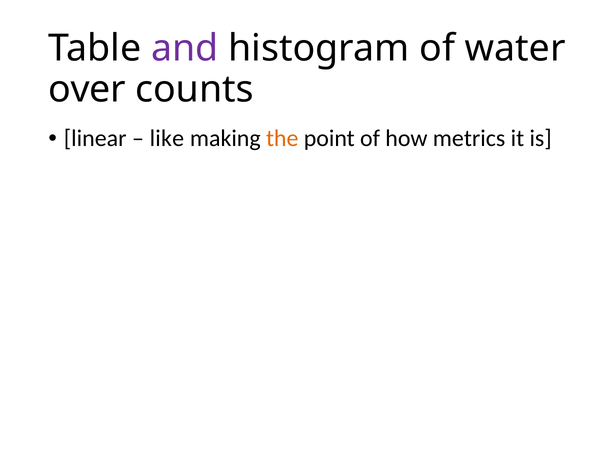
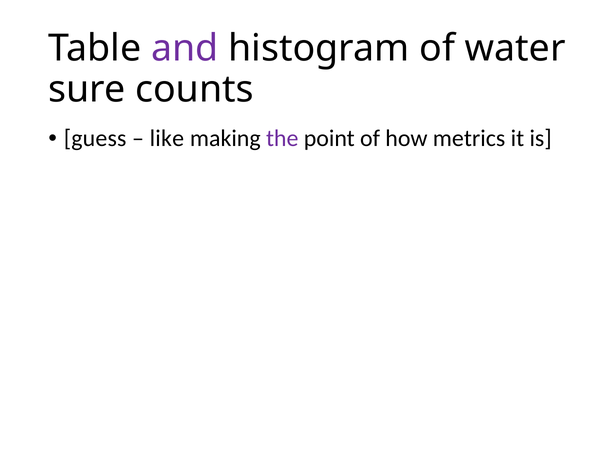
over: over -> sure
linear: linear -> guess
the colour: orange -> purple
